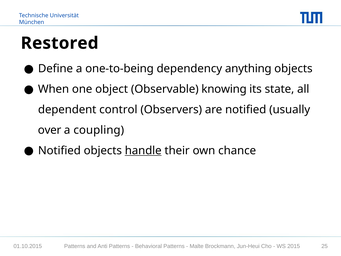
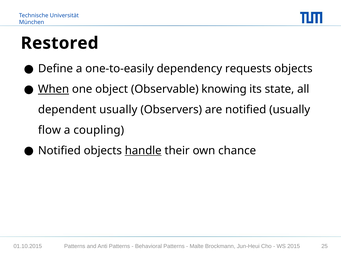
one-to-being: one-to-being -> one-to-easily
anything: anything -> requests
When underline: none -> present
dependent control: control -> usually
over: over -> flow
